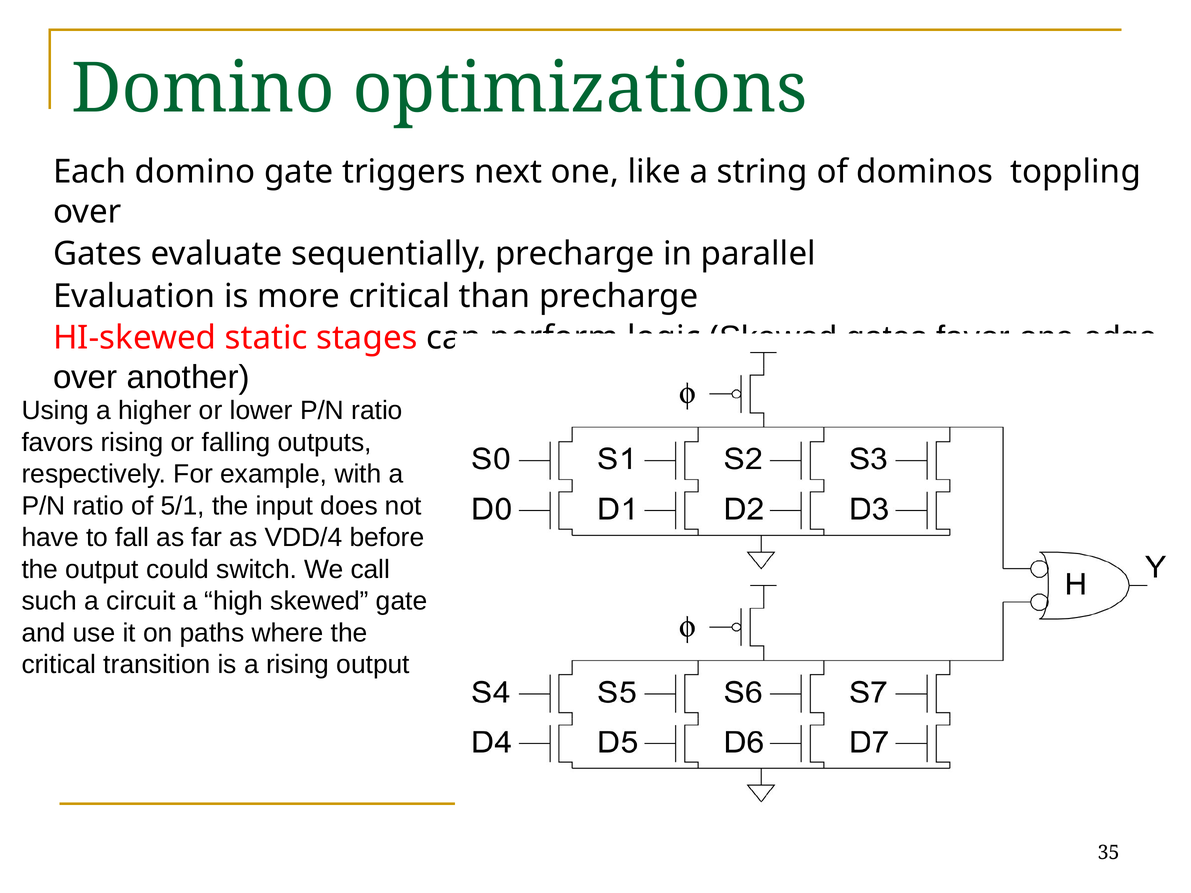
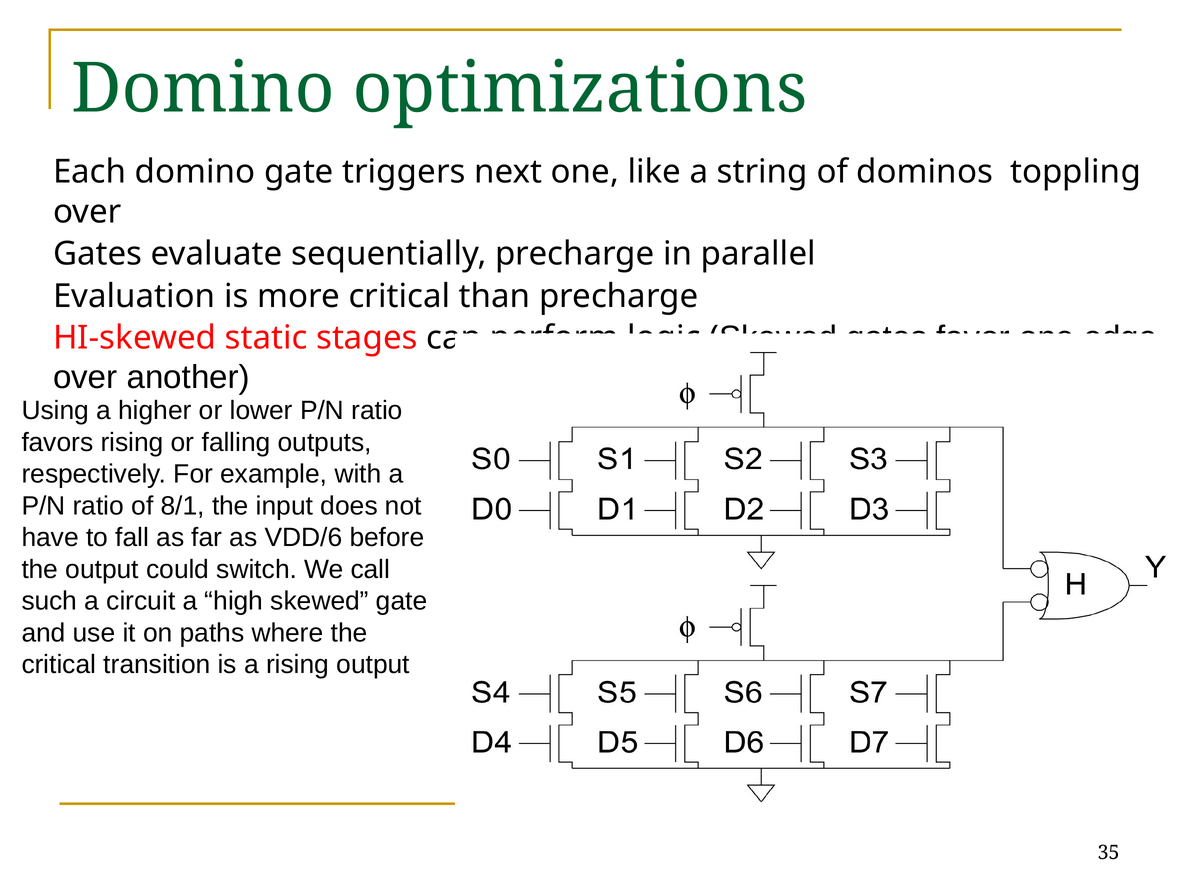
5/1: 5/1 -> 8/1
VDD/4: VDD/4 -> VDD/6
